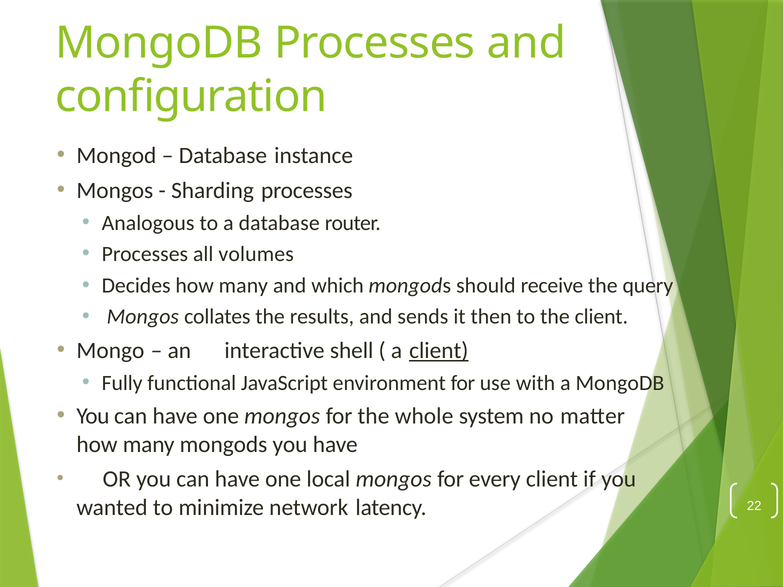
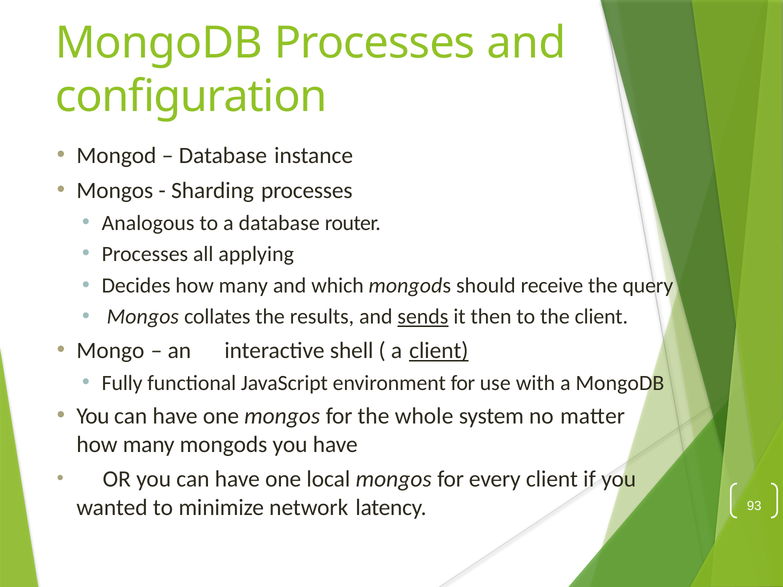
volumes: volumes -> applying
sends underline: none -> present
22: 22 -> 93
